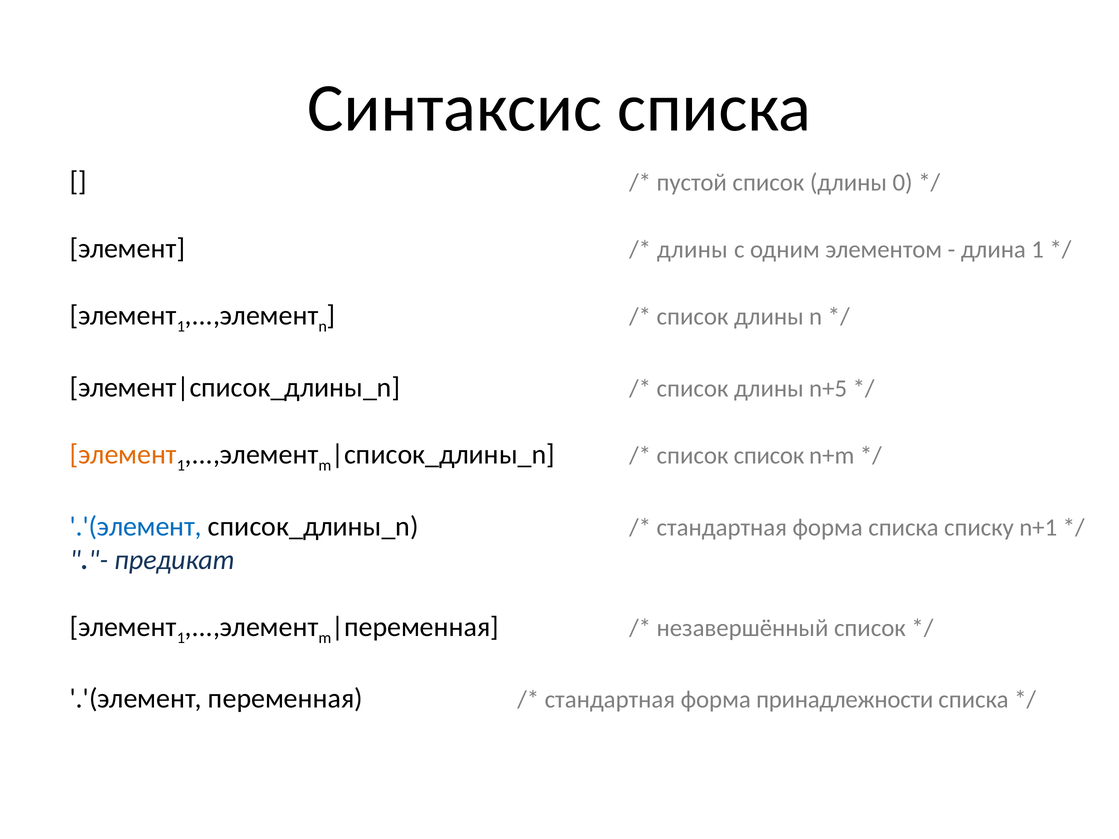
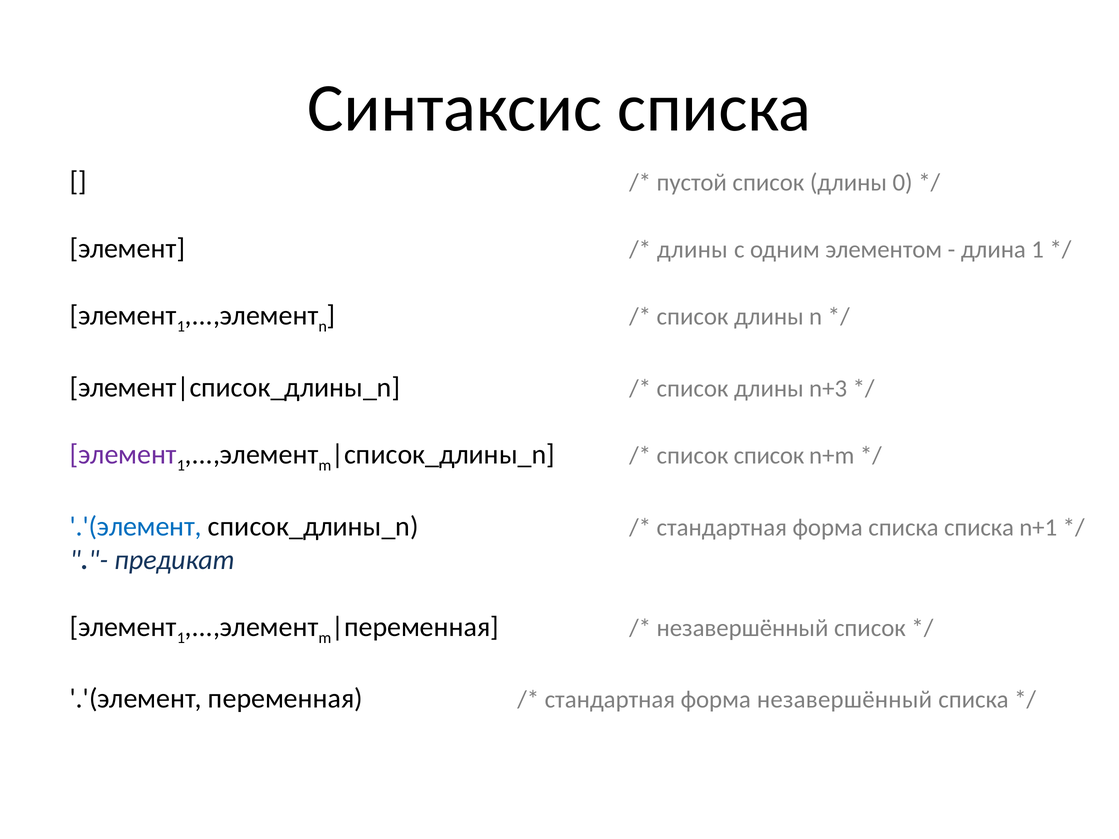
n+5: n+5 -> n+3
элемент at (123, 455) colour: orange -> purple
списка списку: списку -> списка
форма принадлежности: принадлежности -> незавершённый
